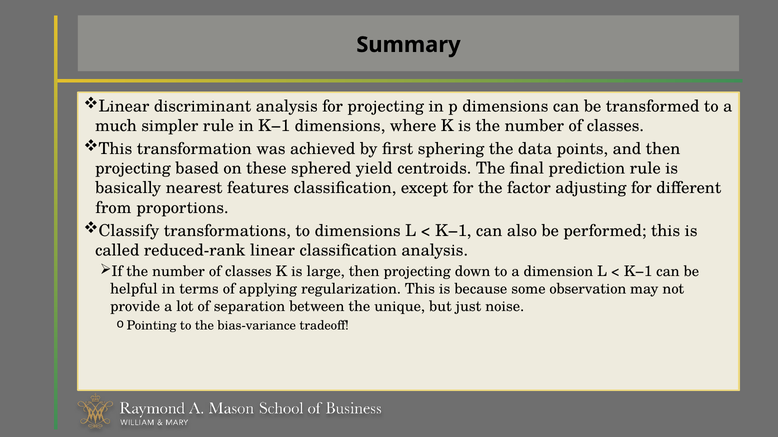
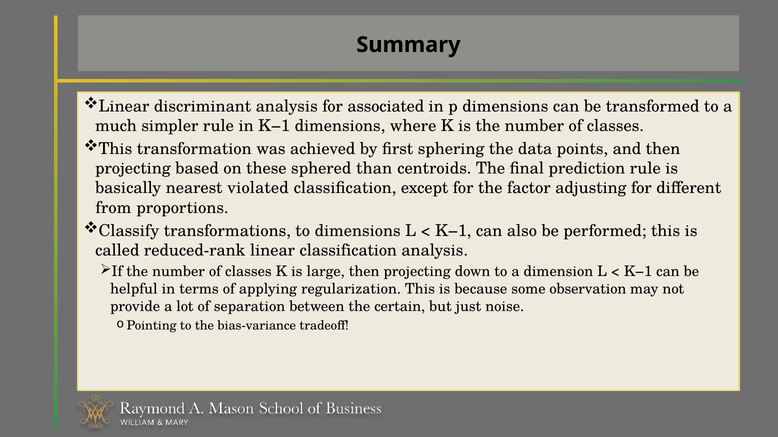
for projecting: projecting -> associated
yield: yield -> than
features: features -> violated
unique: unique -> certain
